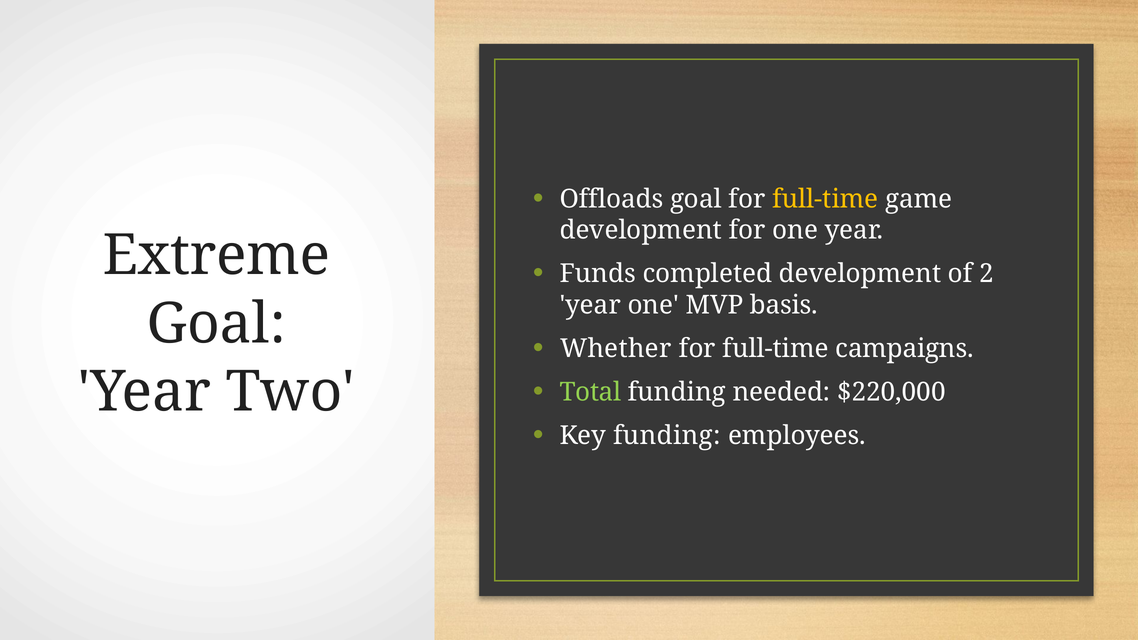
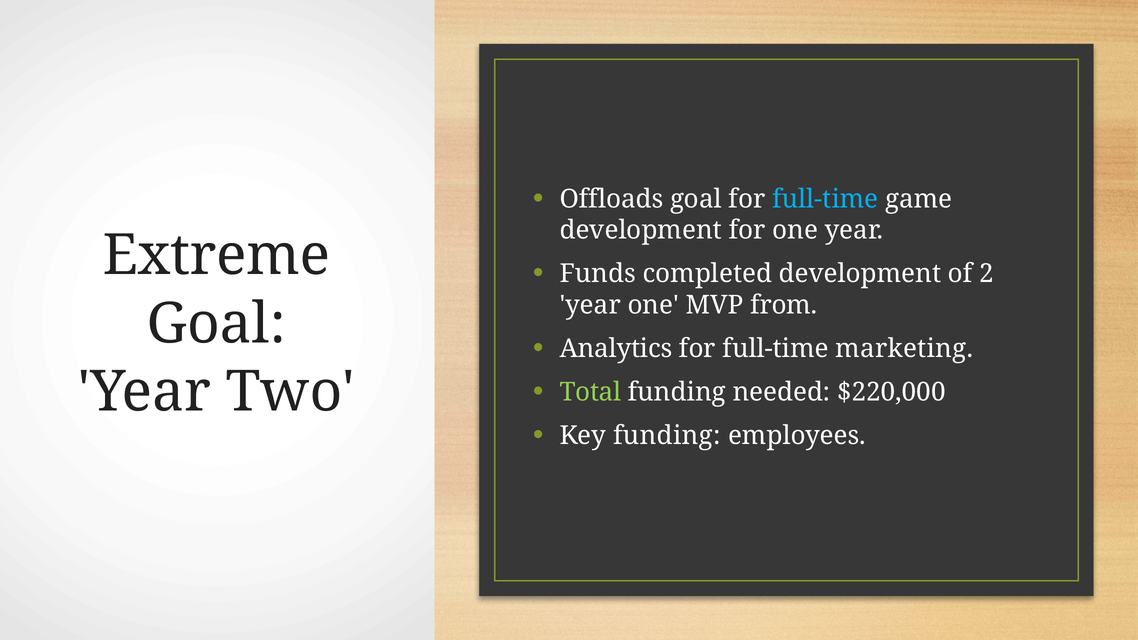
full-time at (825, 199) colour: yellow -> light blue
basis: basis -> from
Whether: Whether -> Analytics
campaigns: campaigns -> marketing
